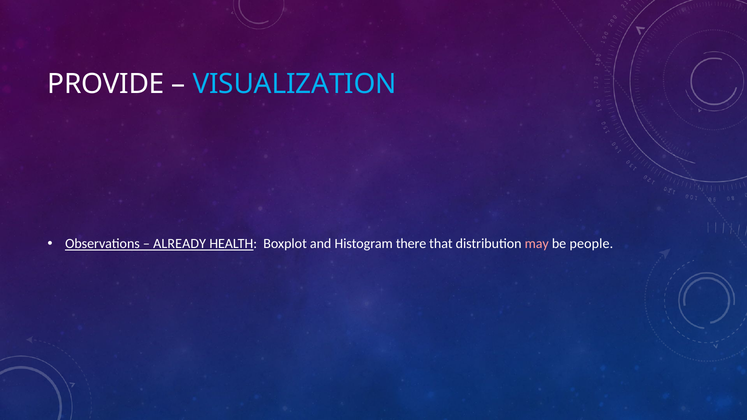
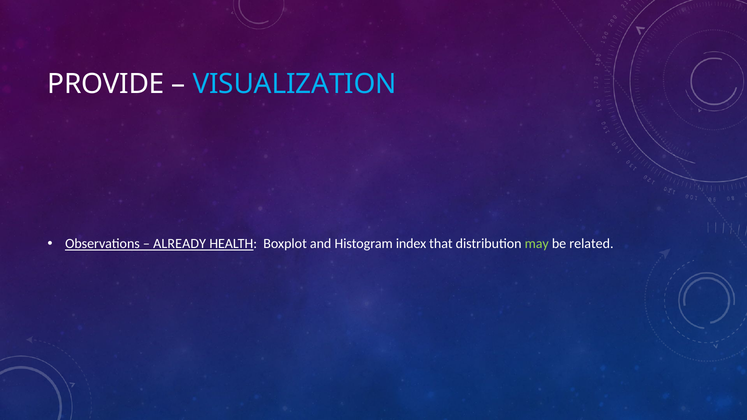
there: there -> index
may colour: pink -> light green
people: people -> related
